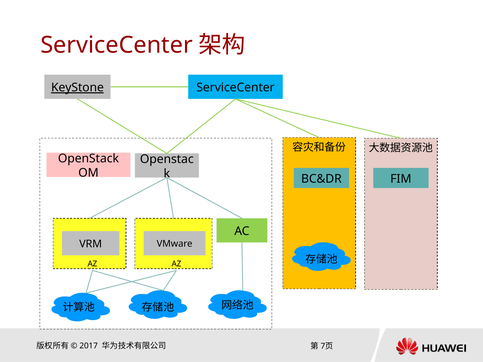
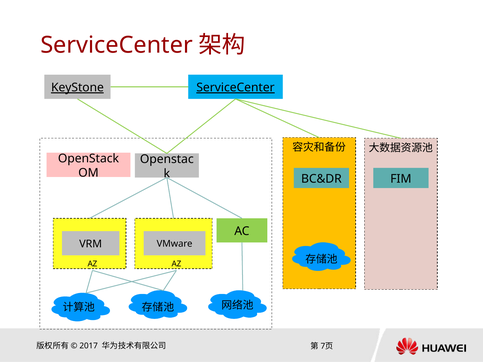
ServiceCenter at (235, 88) underline: none -> present
